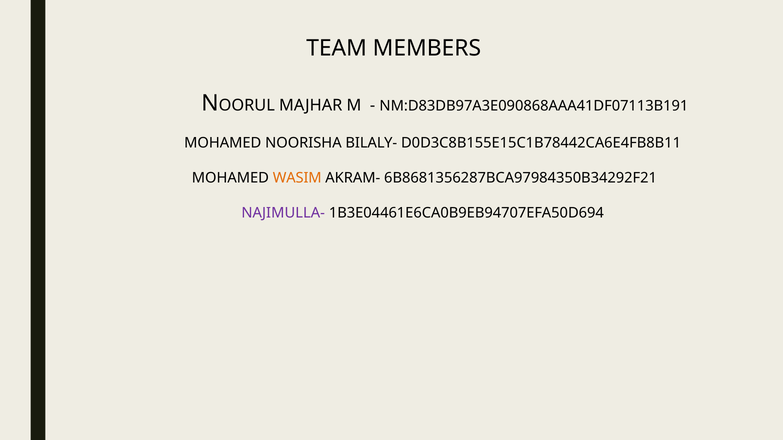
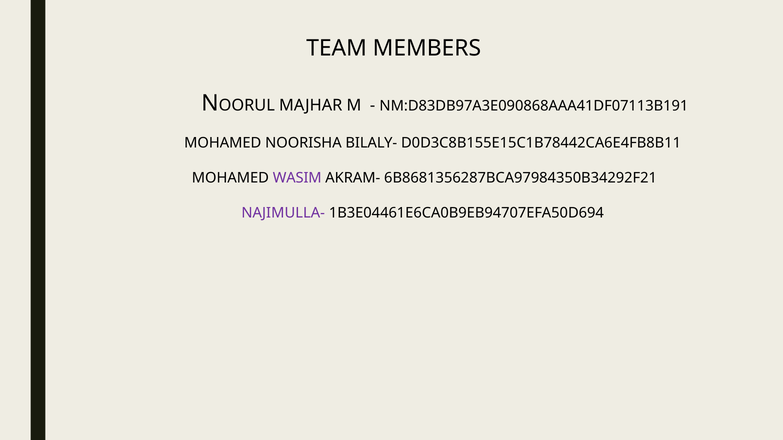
WASIM colour: orange -> purple
